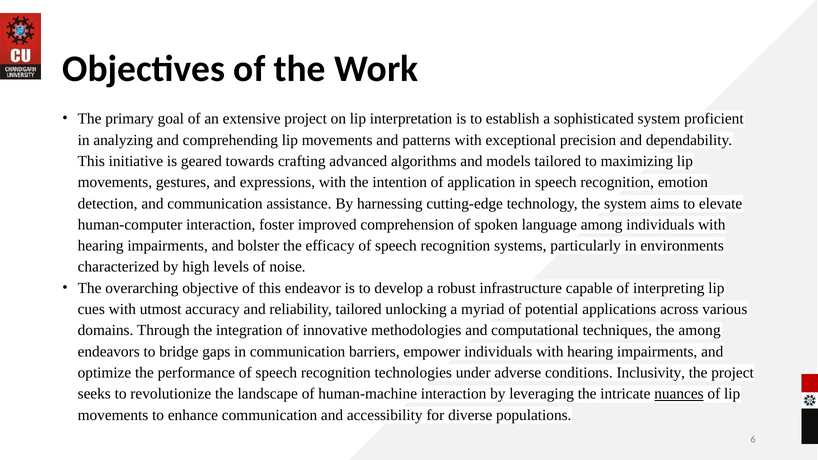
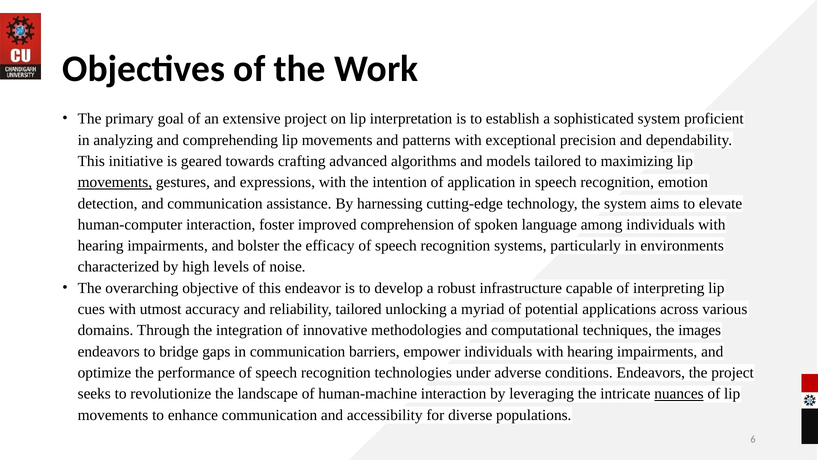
movements at (115, 182) underline: none -> present
the among: among -> images
conditions Inclusivity: Inclusivity -> Endeavors
